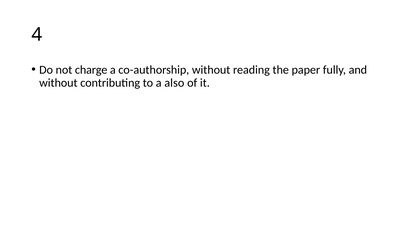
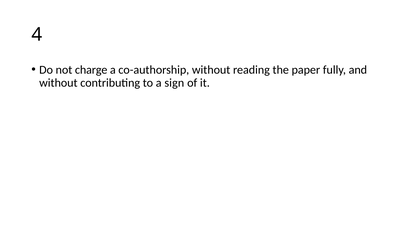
also: also -> sign
